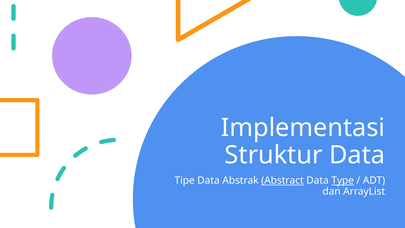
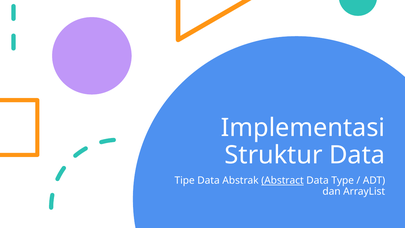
Type underline: present -> none
